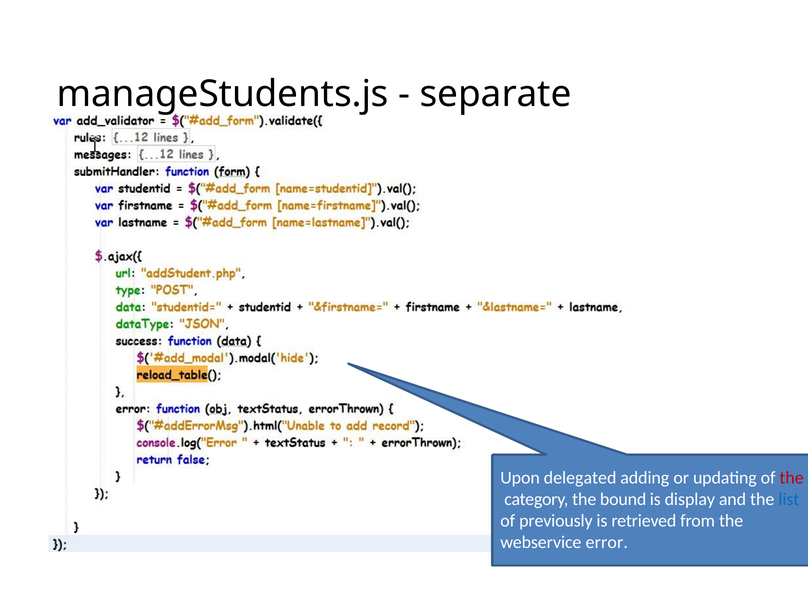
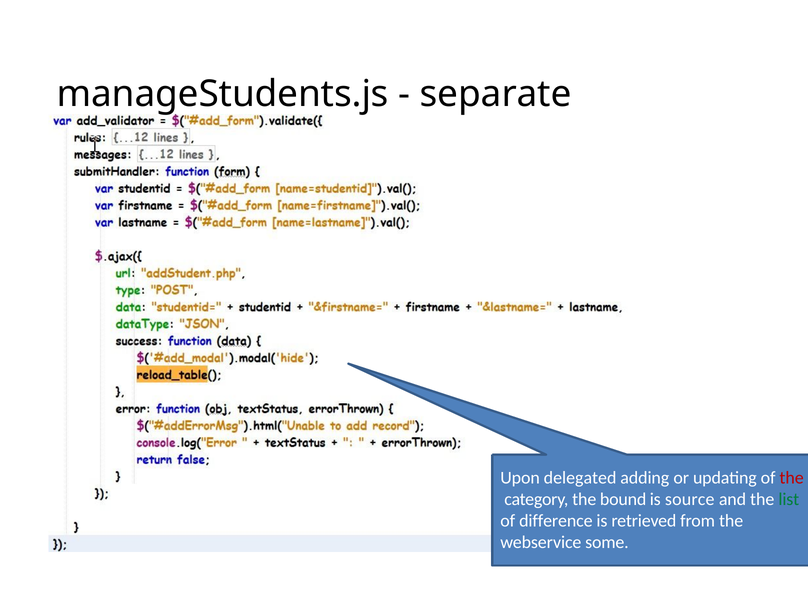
display: display -> source
list colour: blue -> green
previously: previously -> difference
error: error -> some
